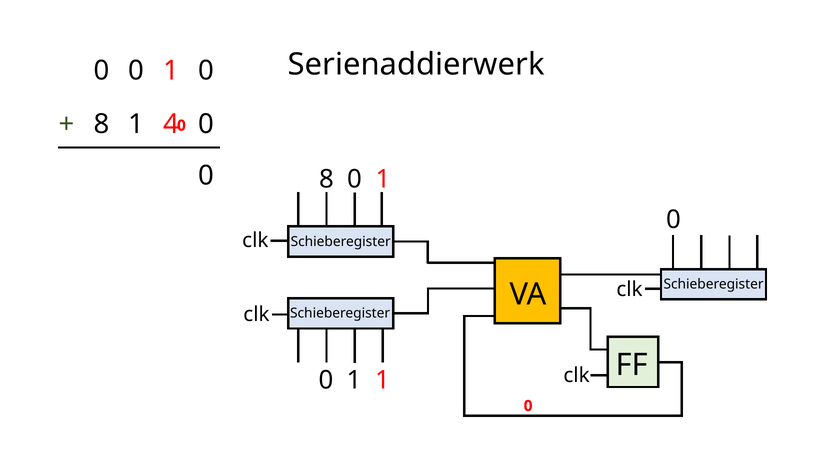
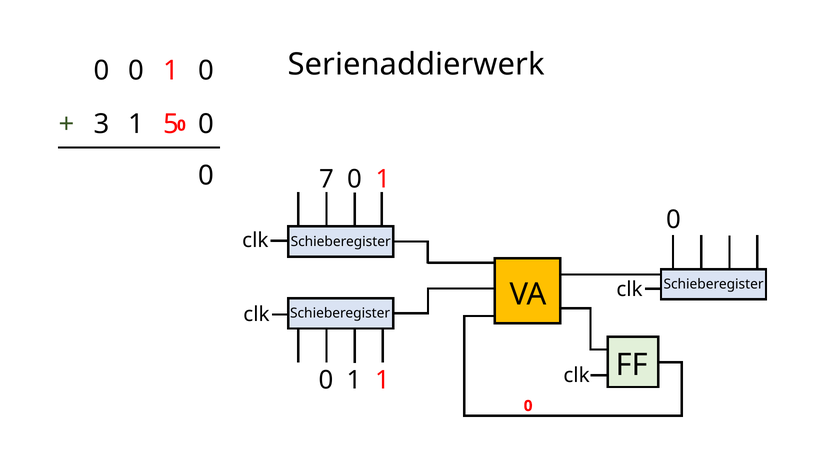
8 at (101, 124): 8 -> 3
4: 4 -> 5
0 8: 8 -> 7
